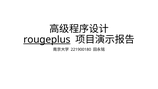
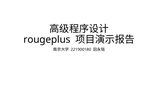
rougeplus underline: present -> none
